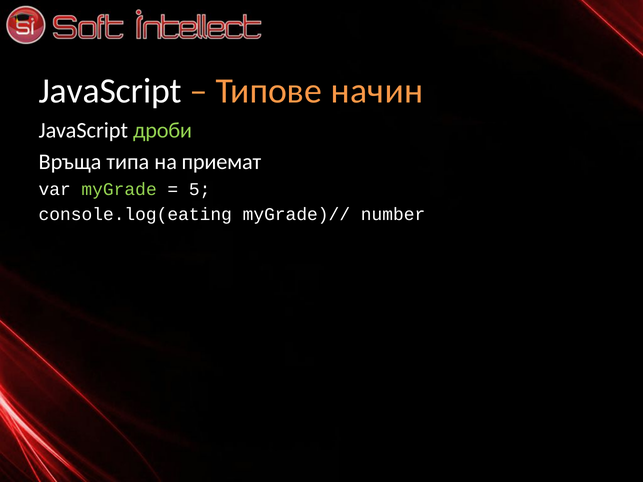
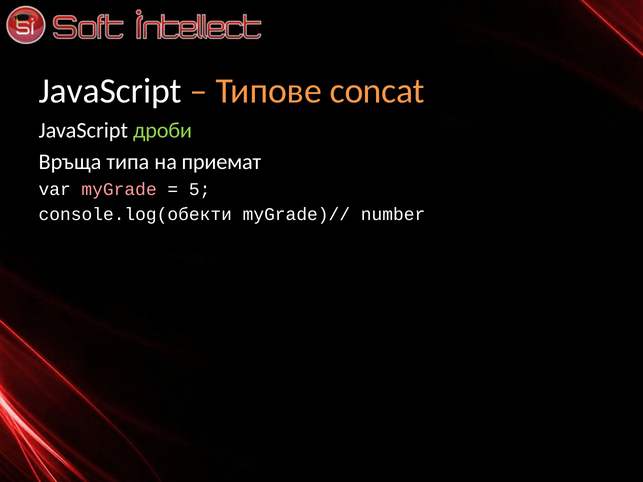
начин: начин -> concat
myGrade colour: light green -> pink
console.log(eating: console.log(eating -> console.log(обекти
